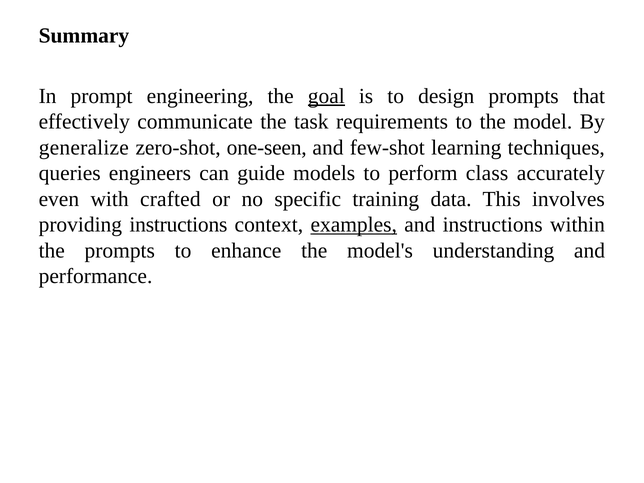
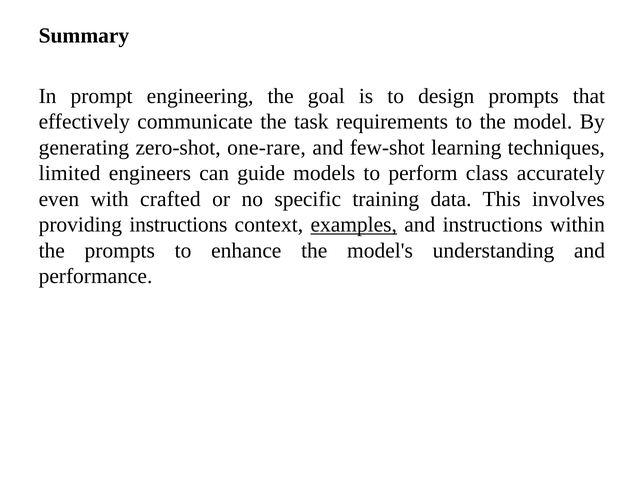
goal underline: present -> none
generalize: generalize -> generating
one-seen: one-seen -> one-rare
queries: queries -> limited
